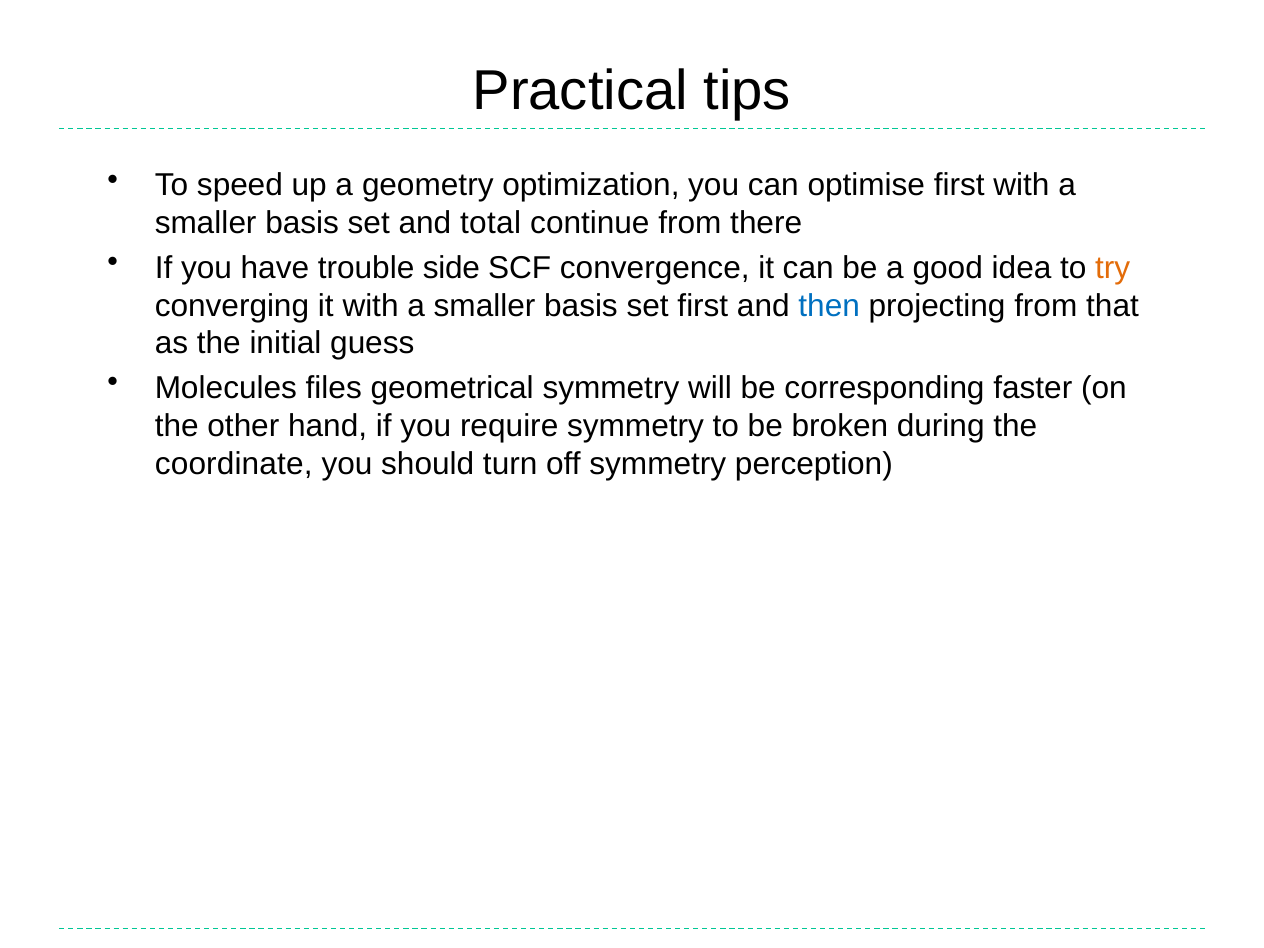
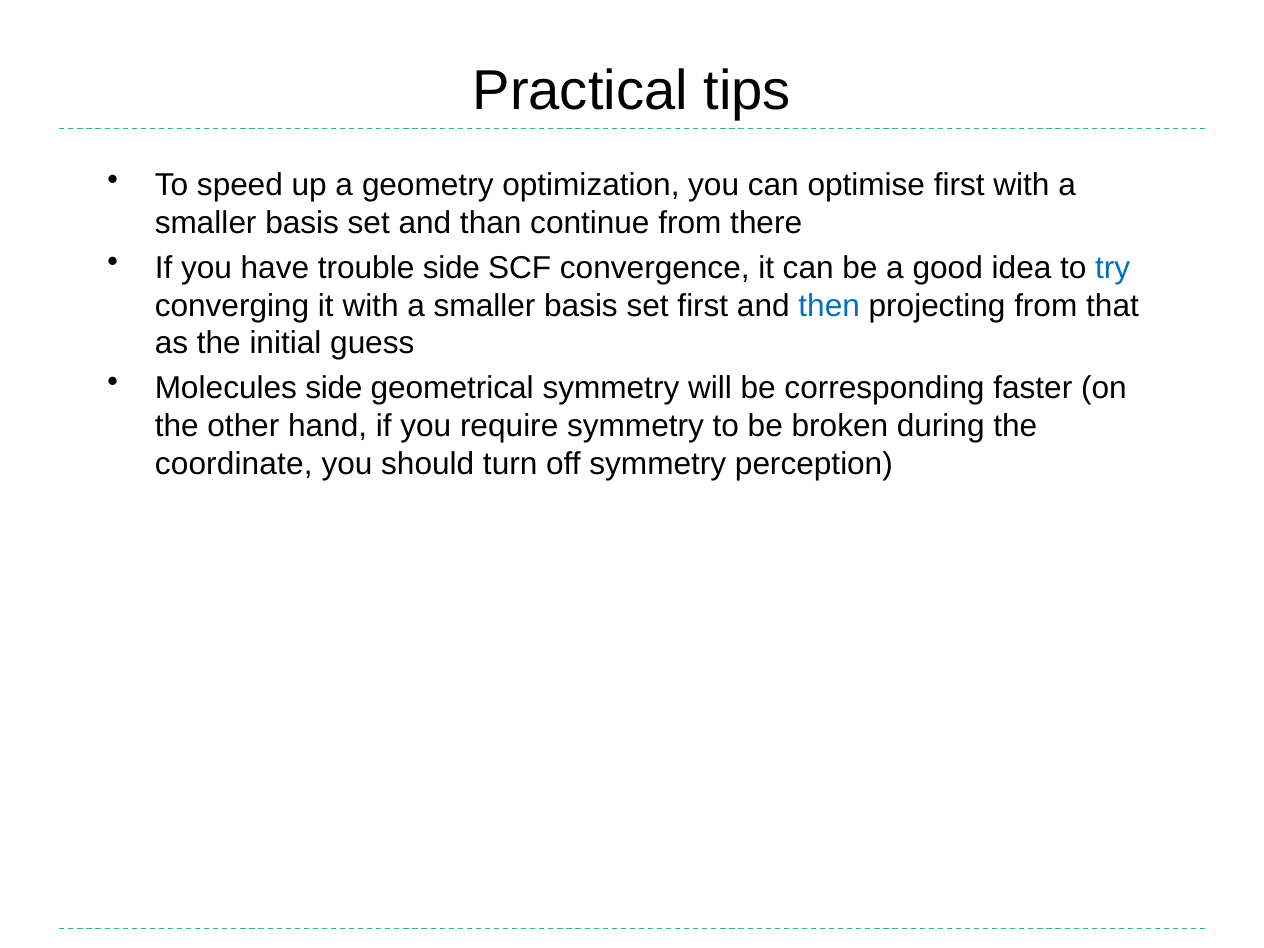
total: total -> than
try colour: orange -> blue
Molecules files: files -> side
